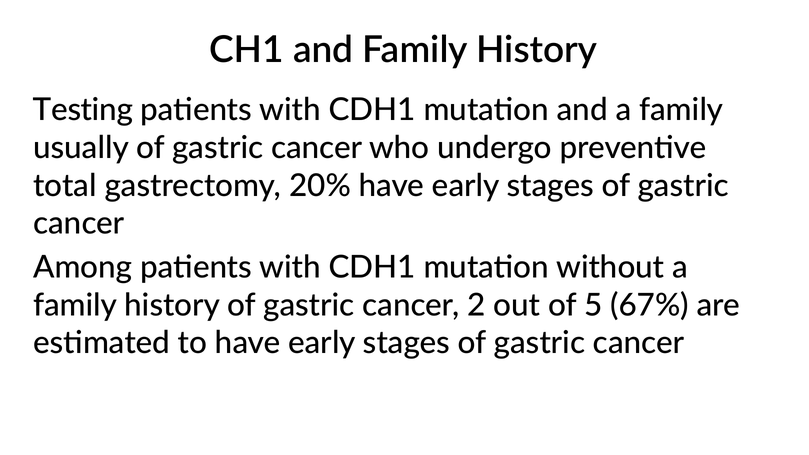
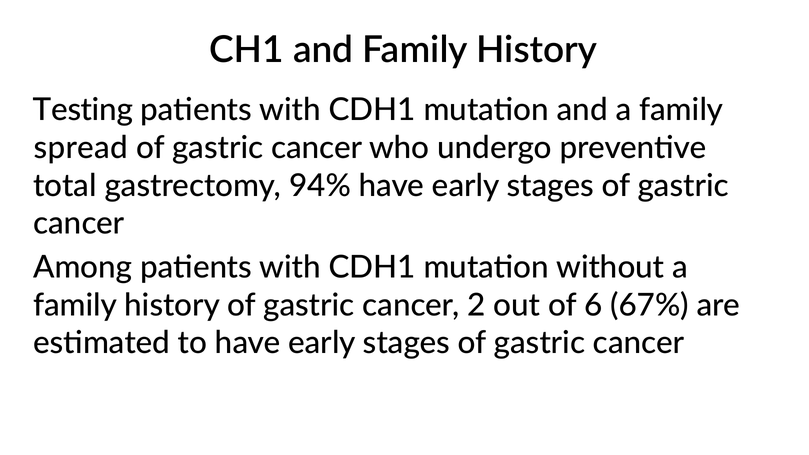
usually: usually -> spread
20%: 20% -> 94%
5: 5 -> 6
